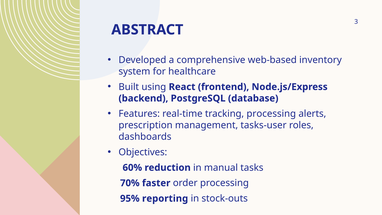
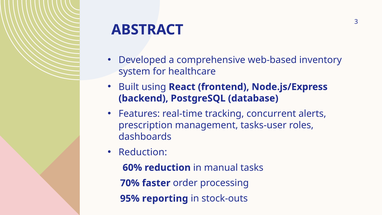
tracking processing: processing -> concurrent
Objectives at (143, 152): Objectives -> Reduction
